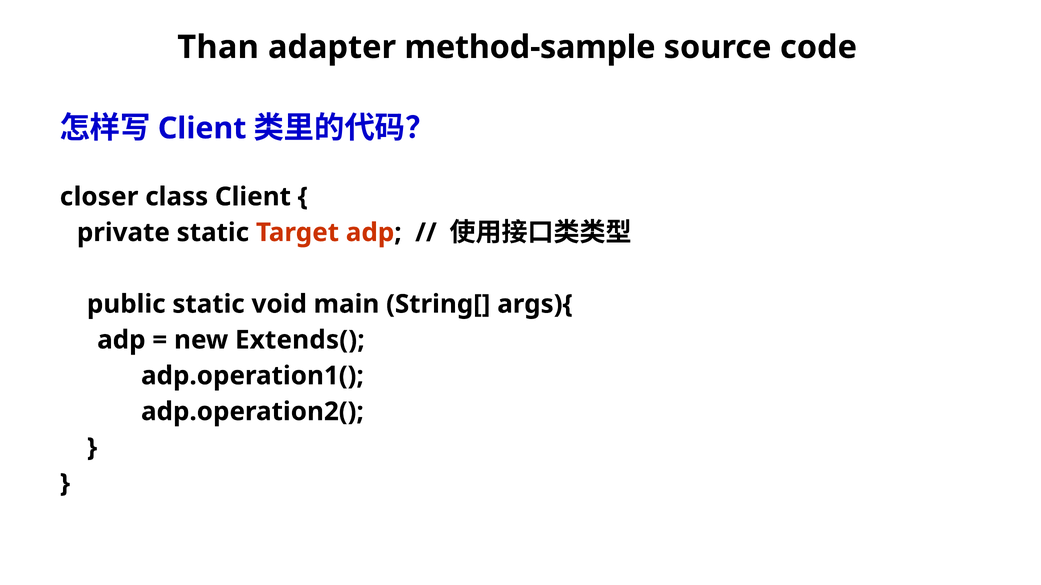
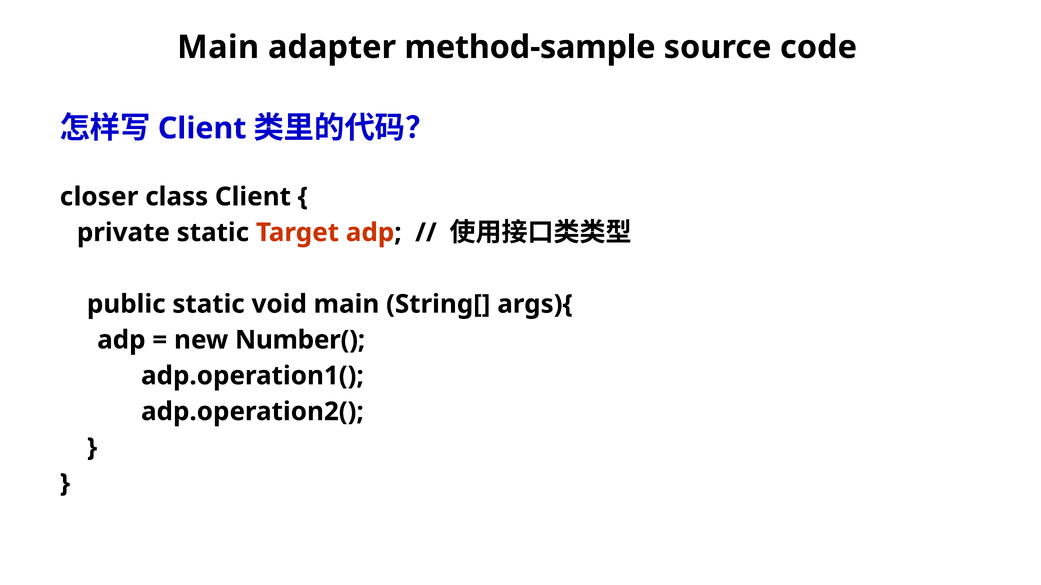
Than at (218, 47): Than -> Main
Extends(: Extends( -> Number(
